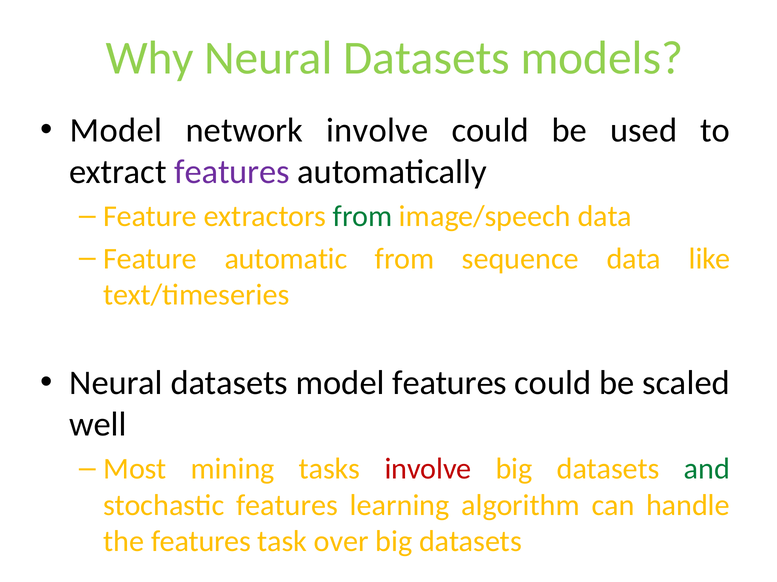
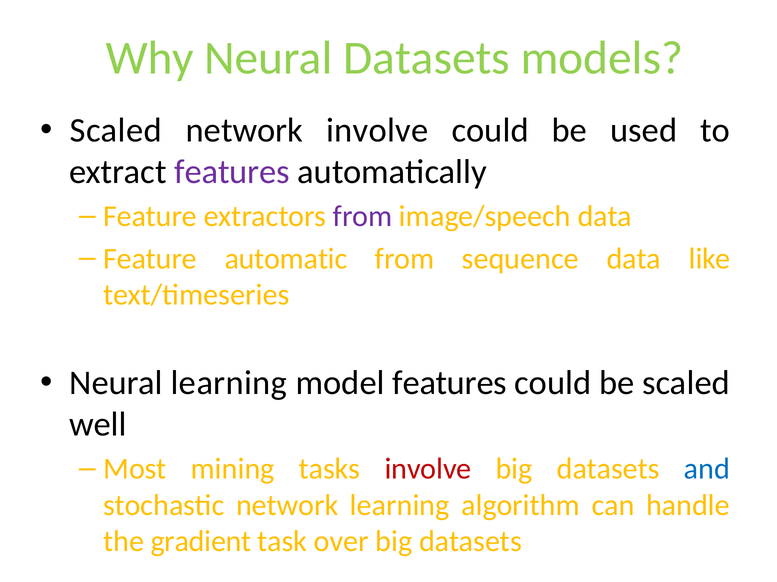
Model at (116, 131): Model -> Scaled
from at (363, 217) colour: green -> purple
datasets at (229, 383): datasets -> learning
and colour: green -> blue
stochastic features: features -> network
the features: features -> gradient
